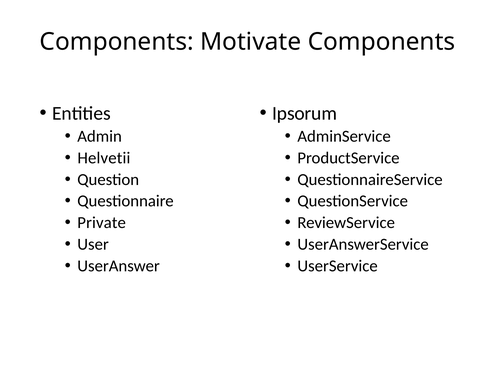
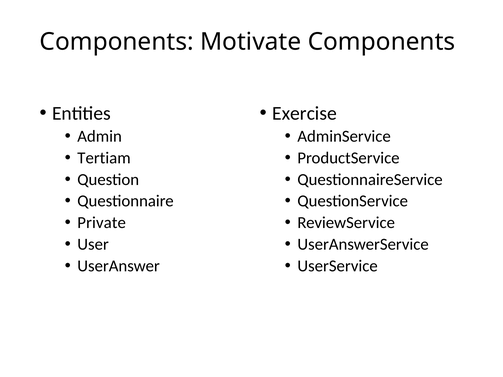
Ipsorum: Ipsorum -> Exercise
Helvetii: Helvetii -> Tertiam
